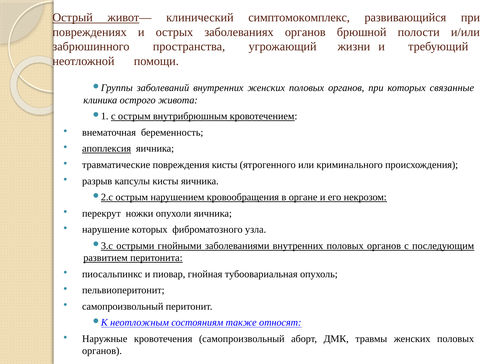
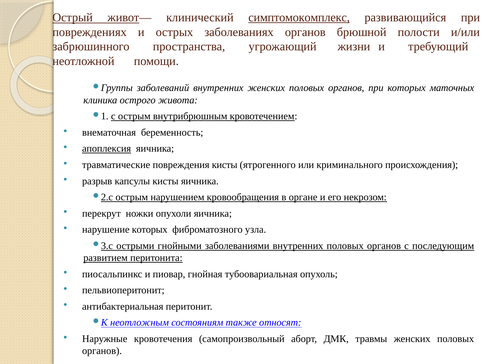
симптомокомплекс underline: none -> present
связанные: связанные -> маточных
самопроизвольный at (123, 306): самопроизвольный -> антибактериальная
